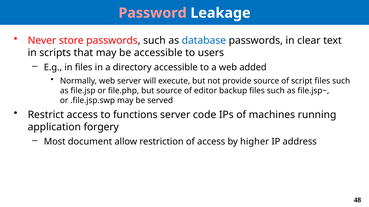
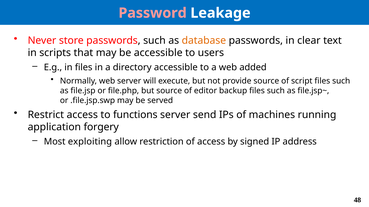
database colour: blue -> orange
code: code -> send
document: document -> exploiting
higher: higher -> signed
